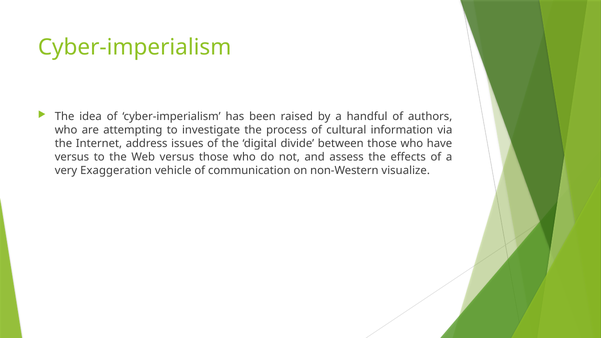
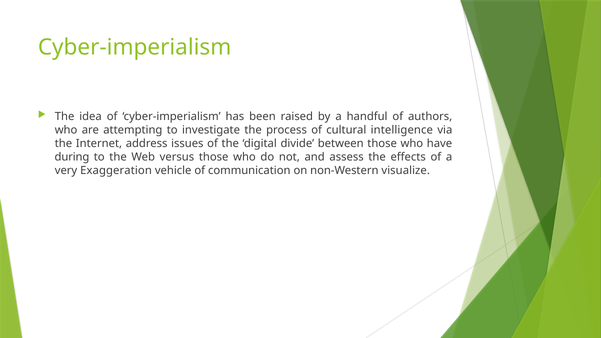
information: information -> intelligence
versus at (72, 157): versus -> during
